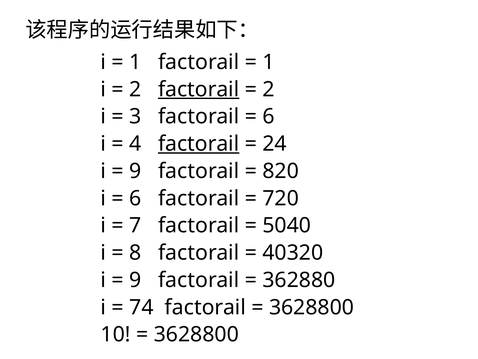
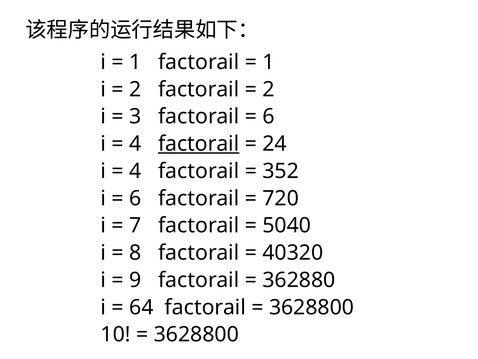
factorail at (199, 89) underline: present -> none
9 at (135, 171): 9 -> 4
820: 820 -> 352
74: 74 -> 64
